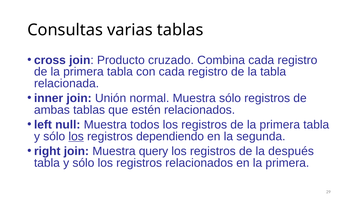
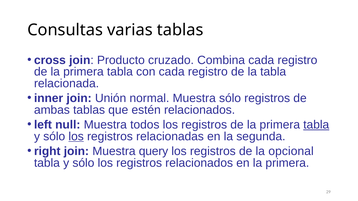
tabla at (316, 125) underline: none -> present
dependiendo: dependiendo -> relacionadas
después: después -> opcional
